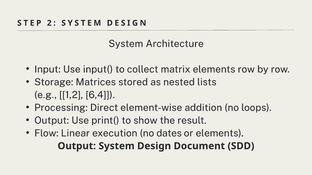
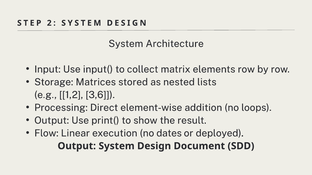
6,4: 6,4 -> 3,6
or elements: elements -> deployed
